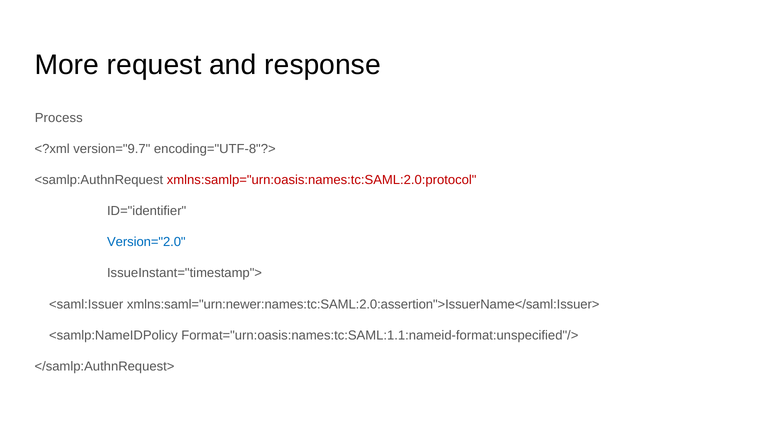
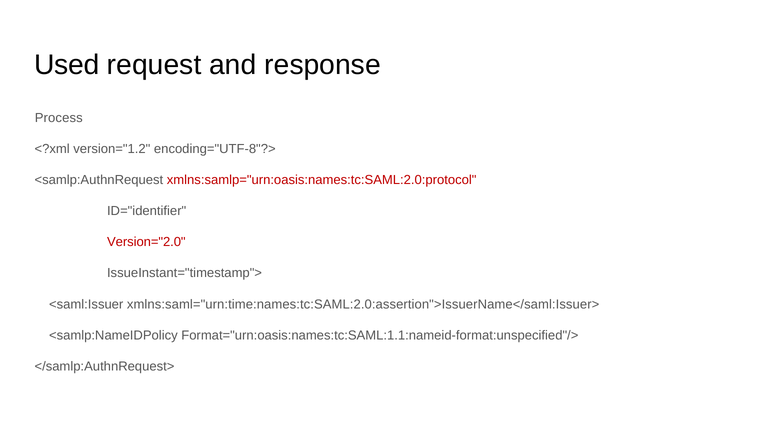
More: More -> Used
version="9.7: version="9.7 -> version="1.2
Version="2.0 colour: blue -> red
xmlns:saml="urn:newer:names:tc:SAML:2.0:assertion">IssuerName</saml:Issuer>: xmlns:saml="urn:newer:names:tc:SAML:2.0:assertion">IssuerName</saml:Issuer> -> xmlns:saml="urn:time:names:tc:SAML:2.0:assertion">IssuerName</saml:Issuer>
